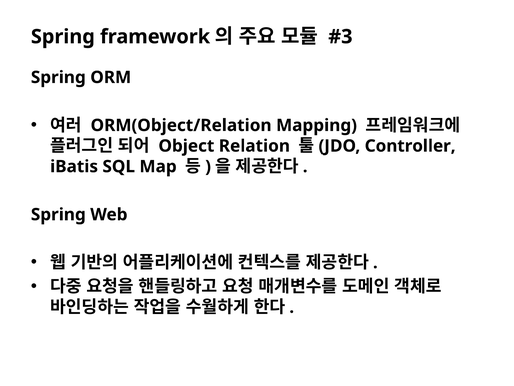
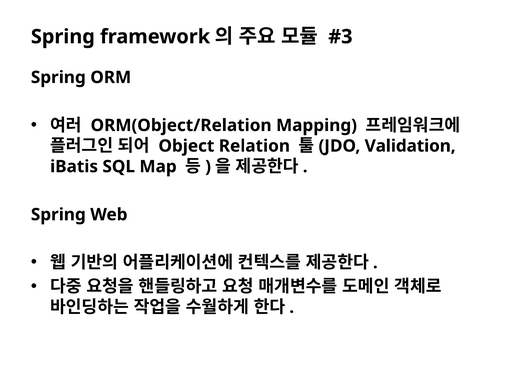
Controller: Controller -> Validation
